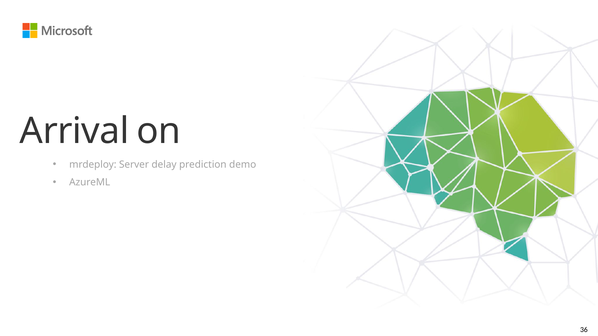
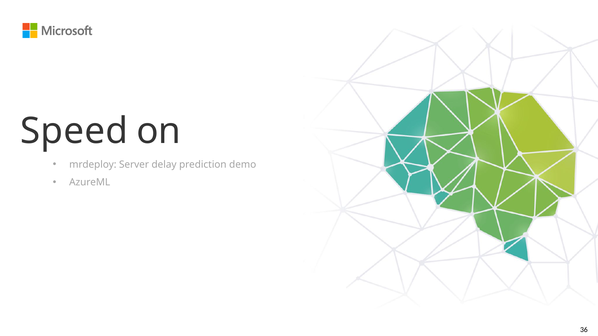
Arrival: Arrival -> Speed
